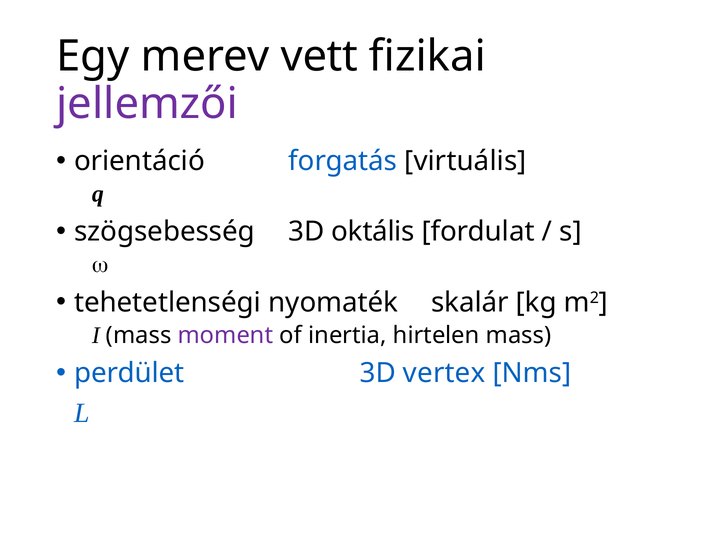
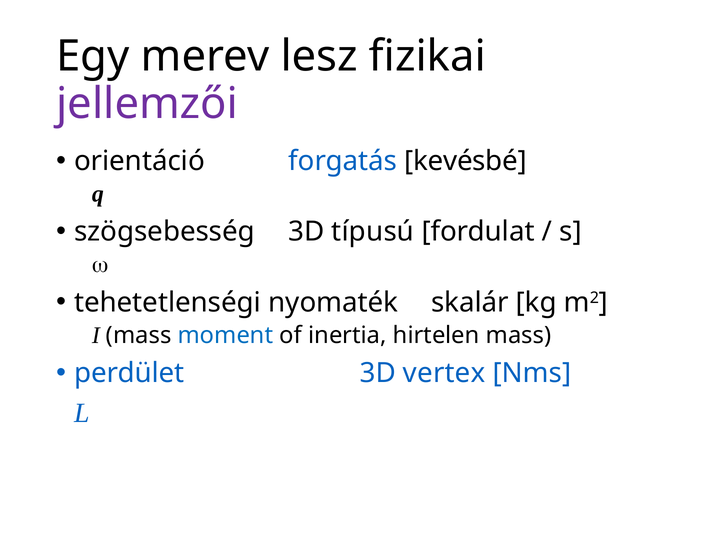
vett: vett -> lesz
virtuális: virtuális -> kevésbé
oktális: oktális -> típusú
moment colour: purple -> blue
